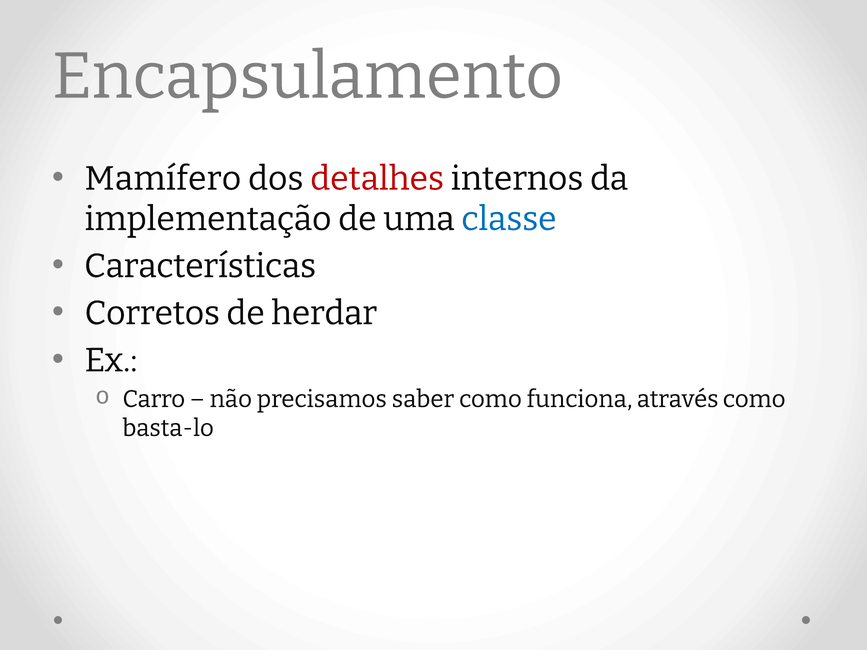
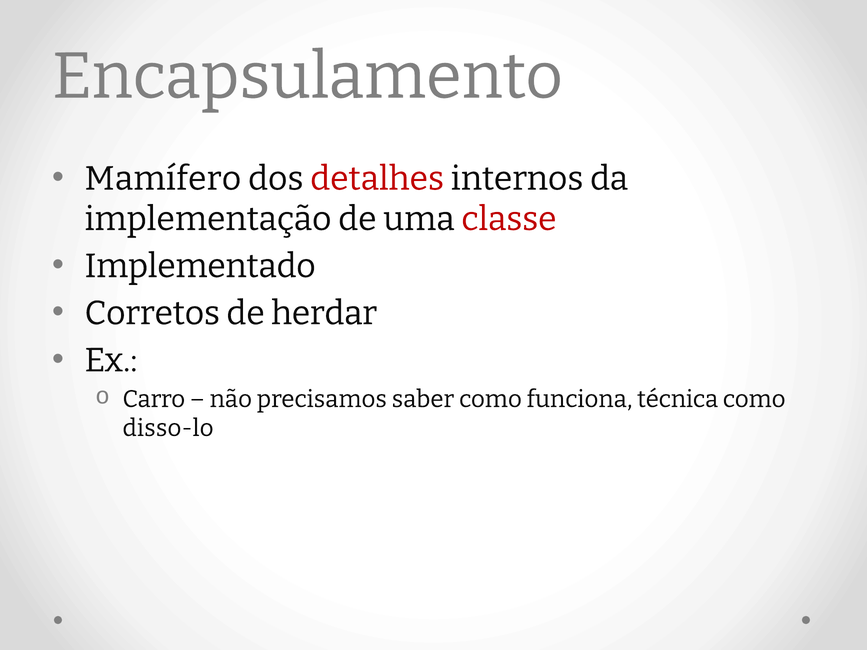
classe colour: blue -> red
Características: Características -> Implementado
através: através -> técnica
basta-lo: basta-lo -> disso-lo
